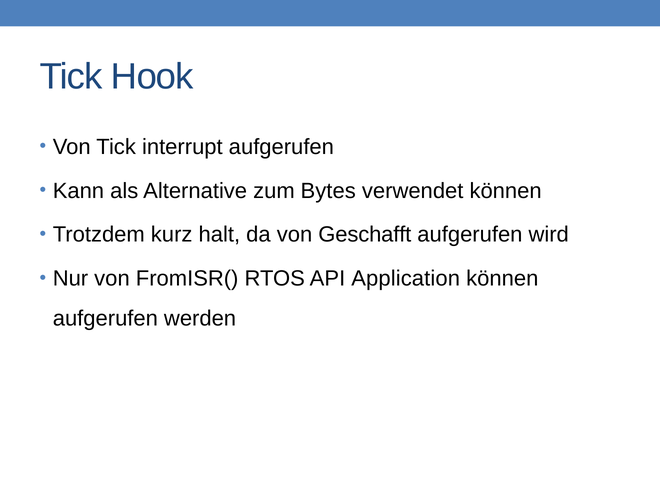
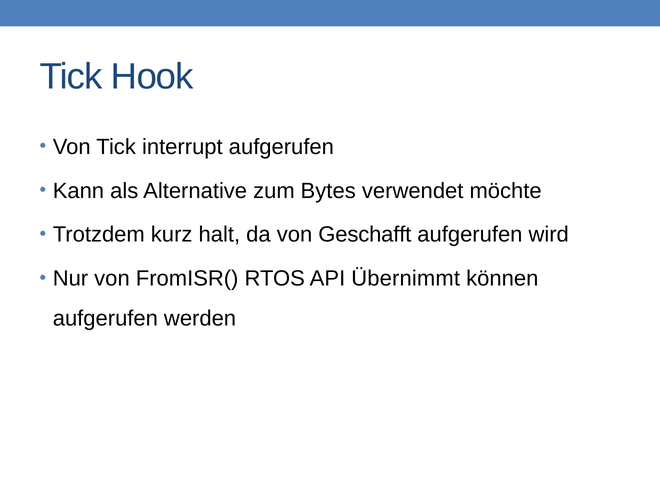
verwendet können: können -> möchte
Application: Application -> Übernimmt
